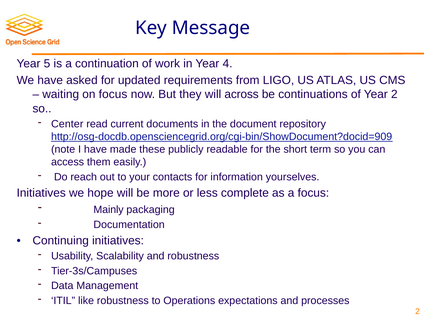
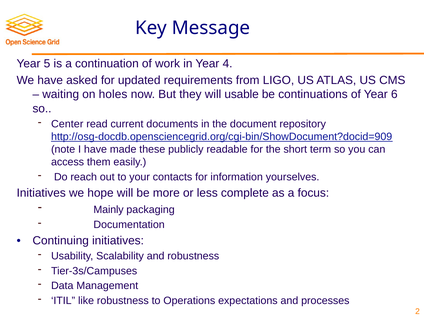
on focus: focus -> holes
across: across -> usable
Year 2: 2 -> 6
